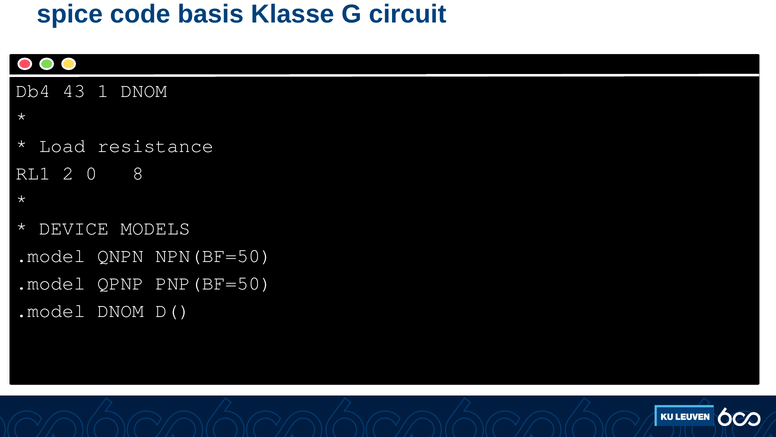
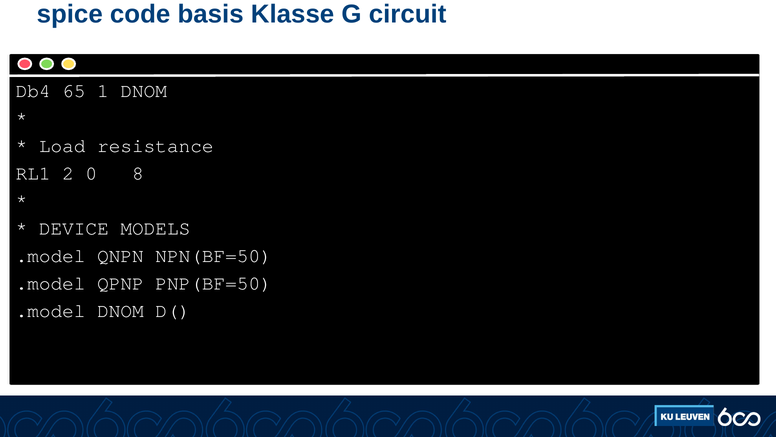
43: 43 -> 65
